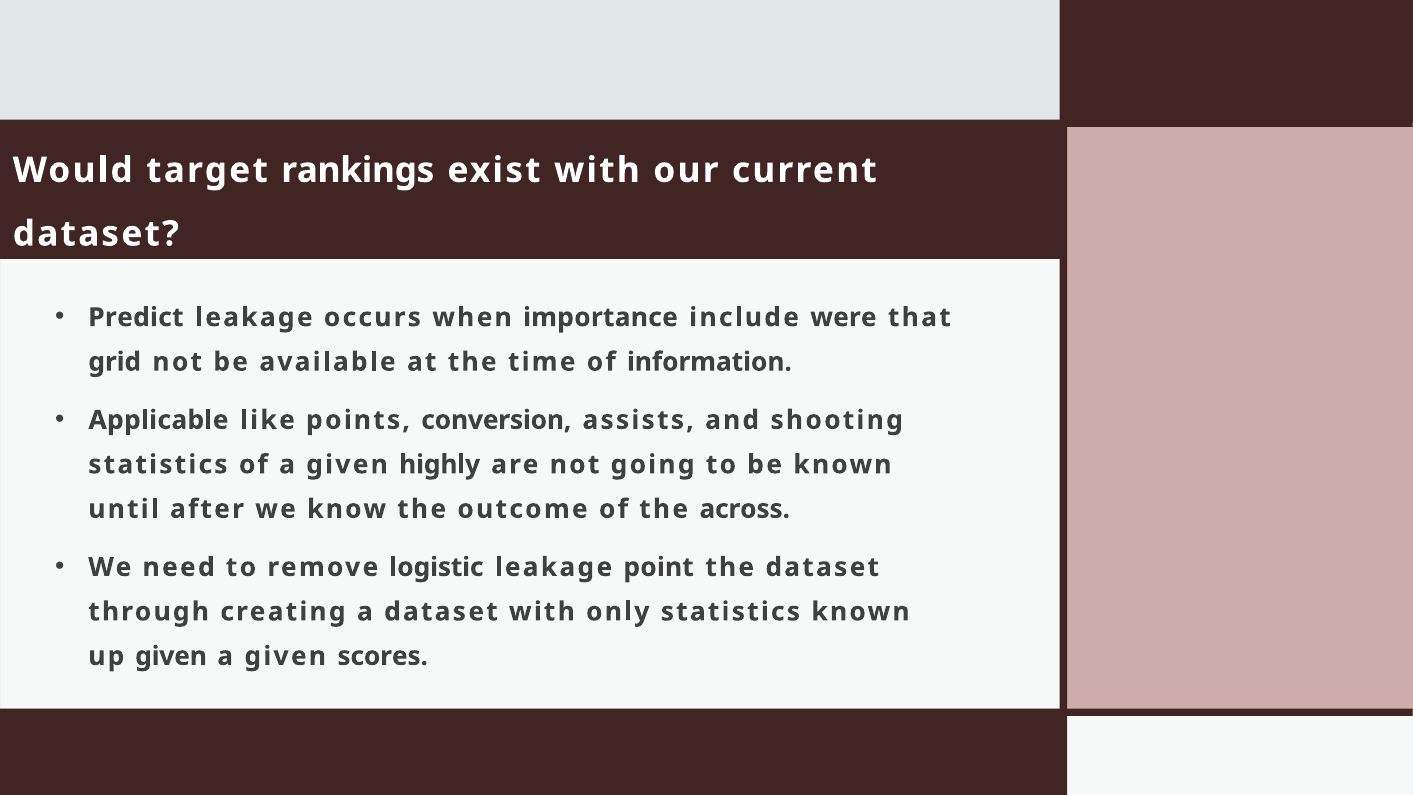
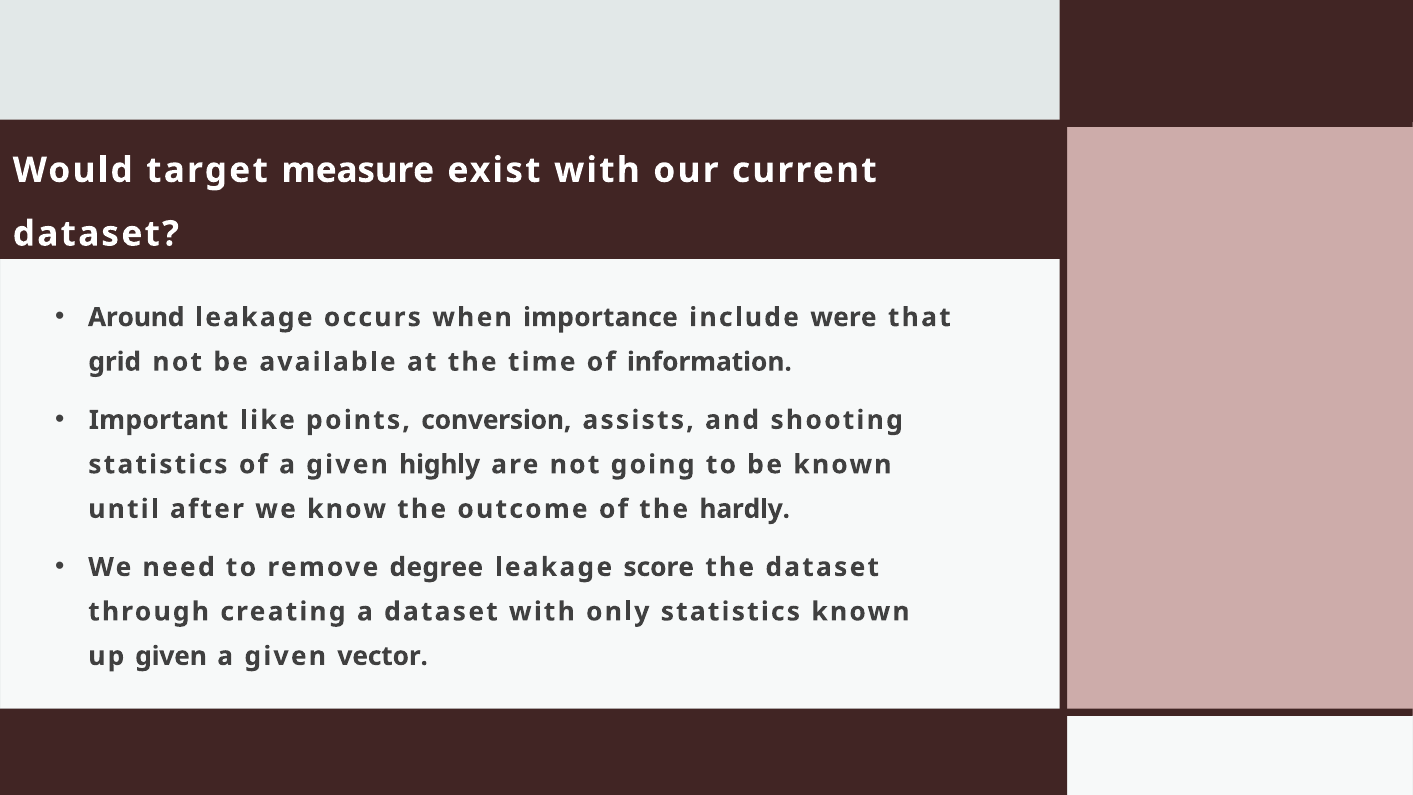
rankings: rankings -> measure
Predict: Predict -> Around
Applicable: Applicable -> Important
across: across -> hardly
logistic: logistic -> degree
point: point -> score
scores: scores -> vector
